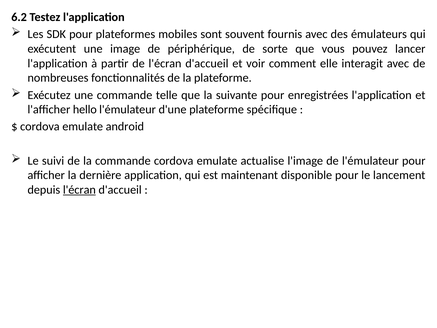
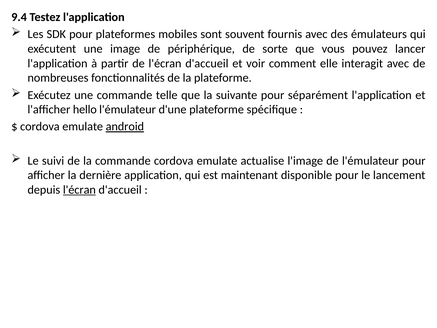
6.2: 6.2 -> 9.4
enregistrées: enregistrées -> séparément
android underline: none -> present
